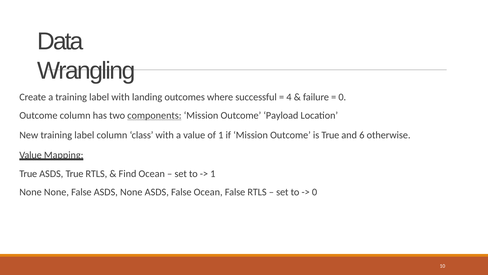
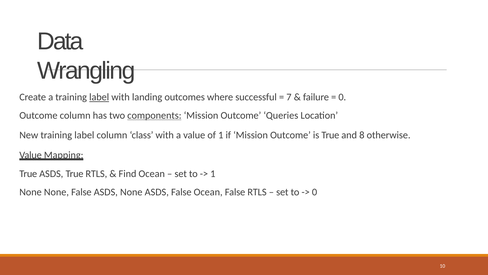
label at (99, 97) underline: none -> present
4: 4 -> 7
Payload: Payload -> Queries
6: 6 -> 8
